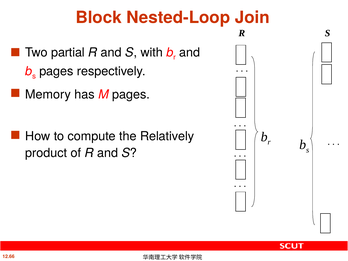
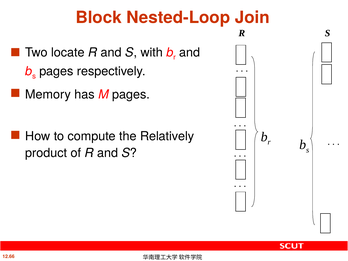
partial: partial -> locate
